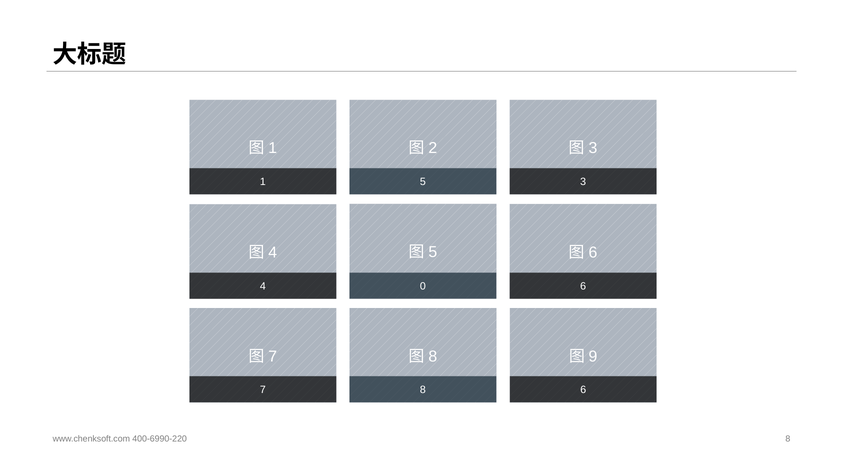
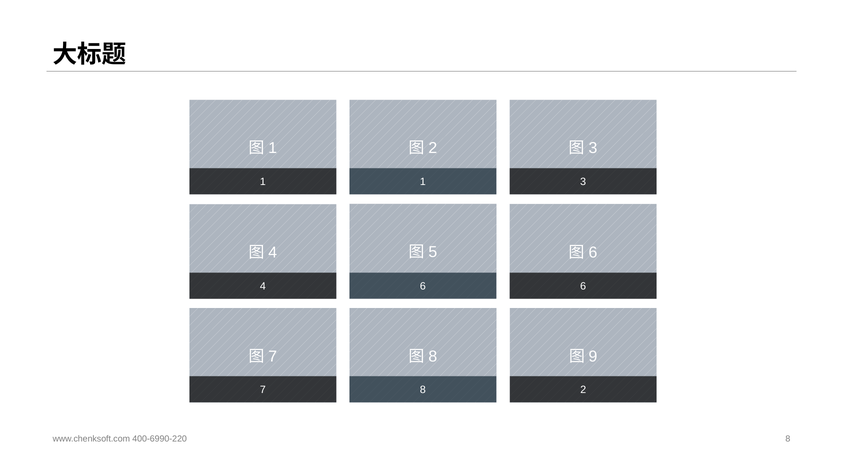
1 5: 5 -> 1
4 0: 0 -> 6
8 6: 6 -> 2
